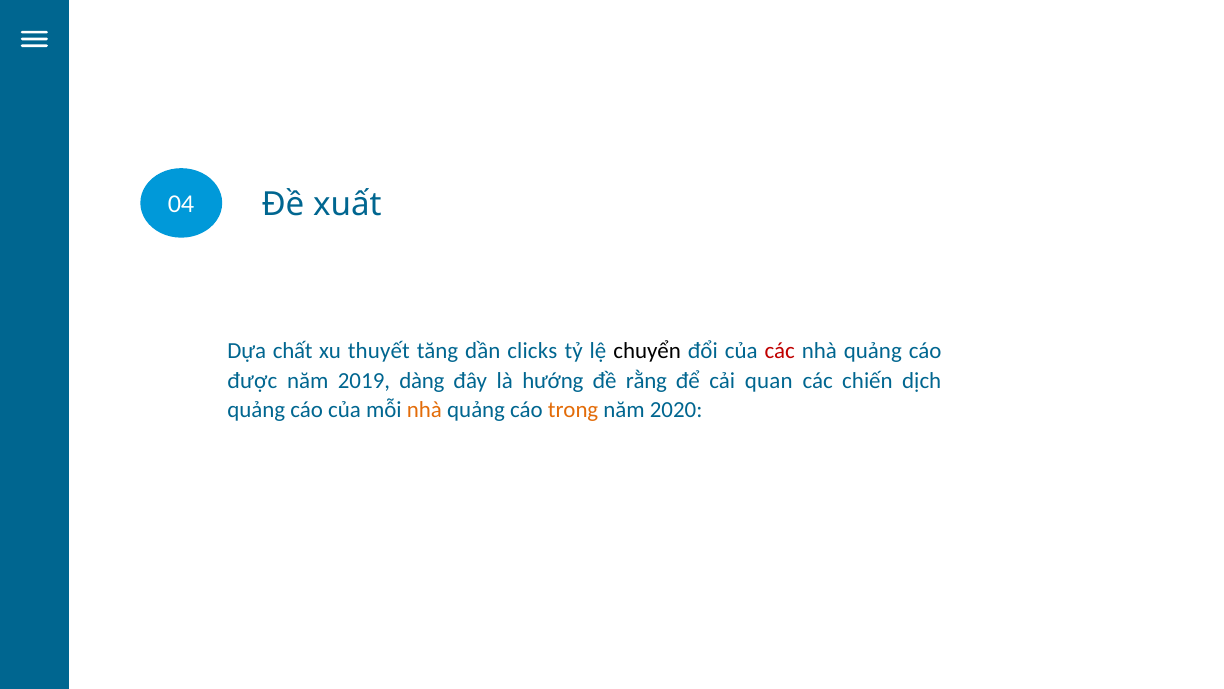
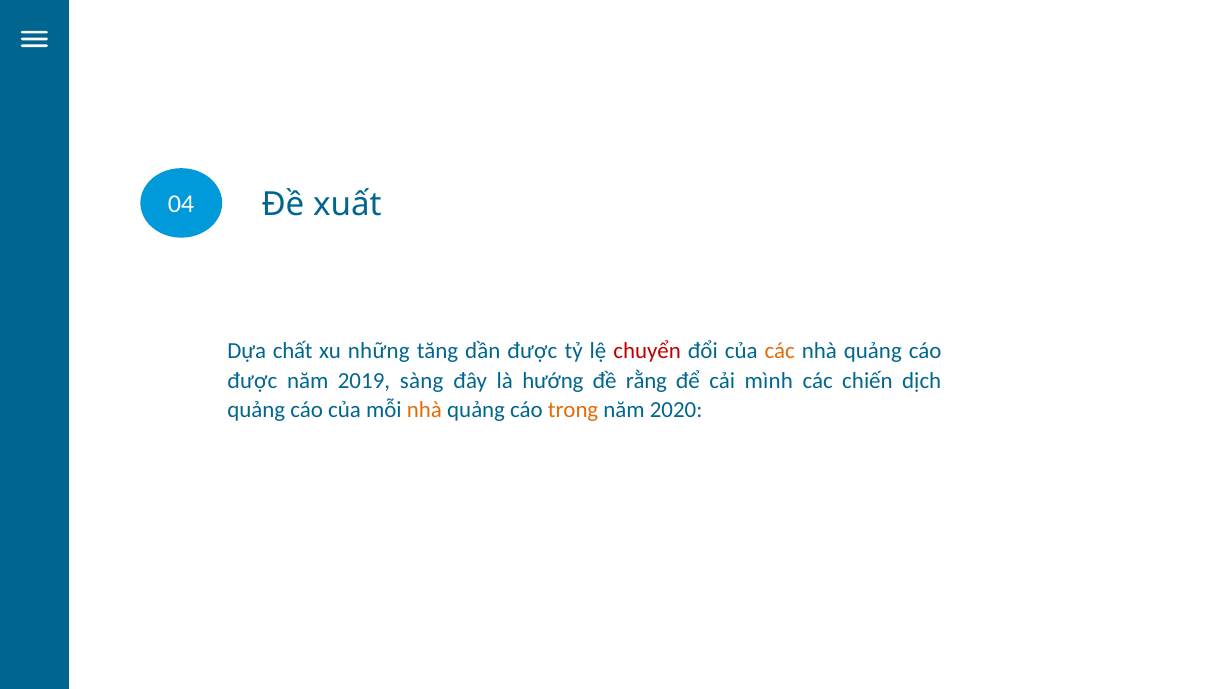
thuyết: thuyết -> những
dần clicks: clicks -> được
chuyển colour: black -> red
các at (780, 351) colour: red -> orange
dàng: dàng -> sàng
quan: quan -> mình
